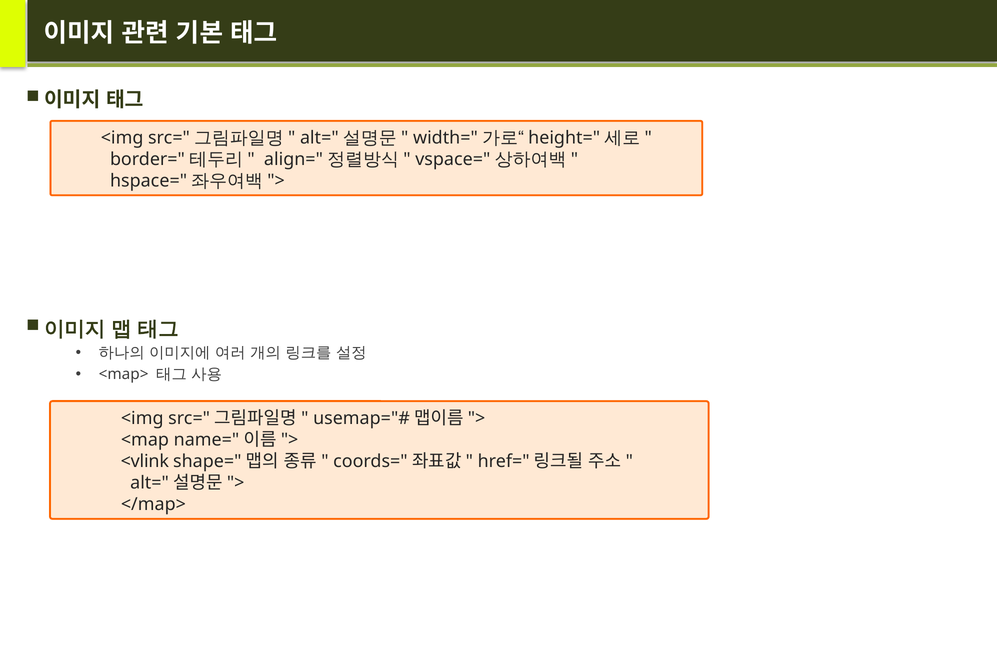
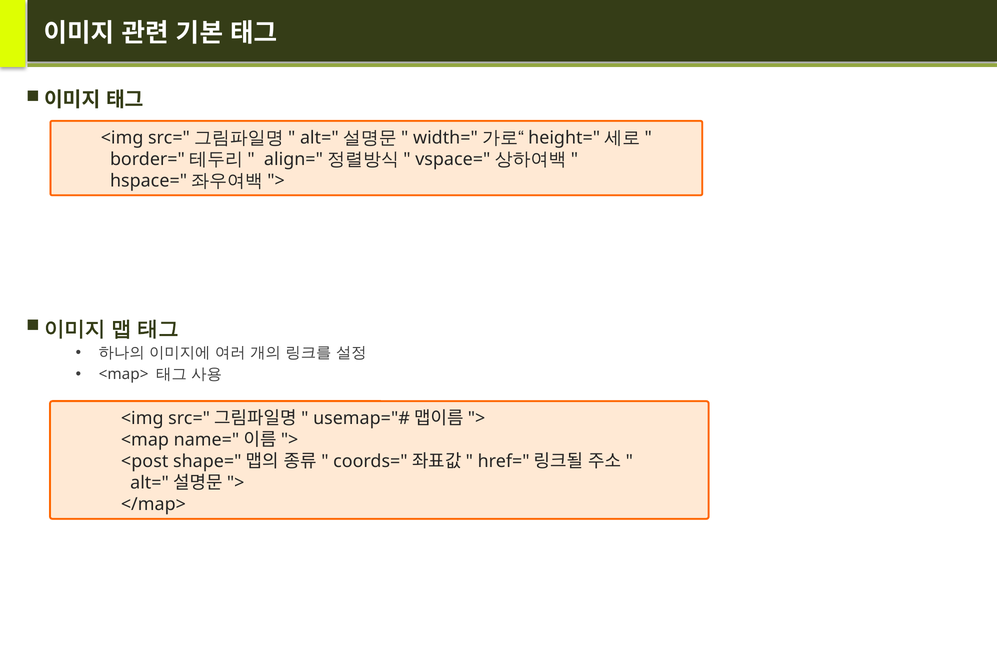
<vlink: <vlink -> <post
